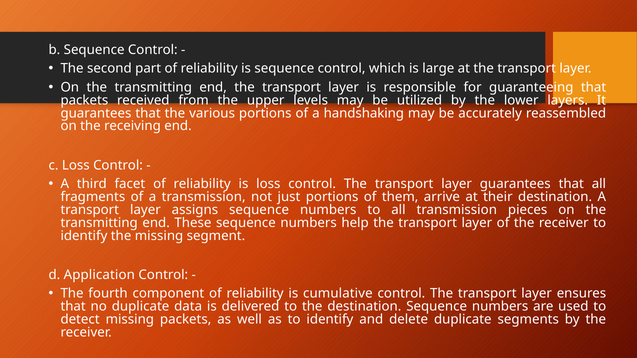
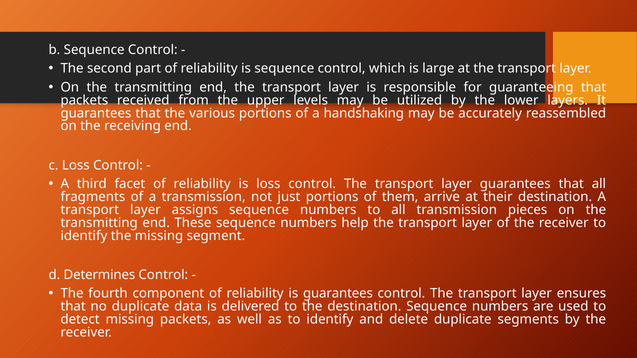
Application: Application -> Determines
is cumulative: cumulative -> guarantees
